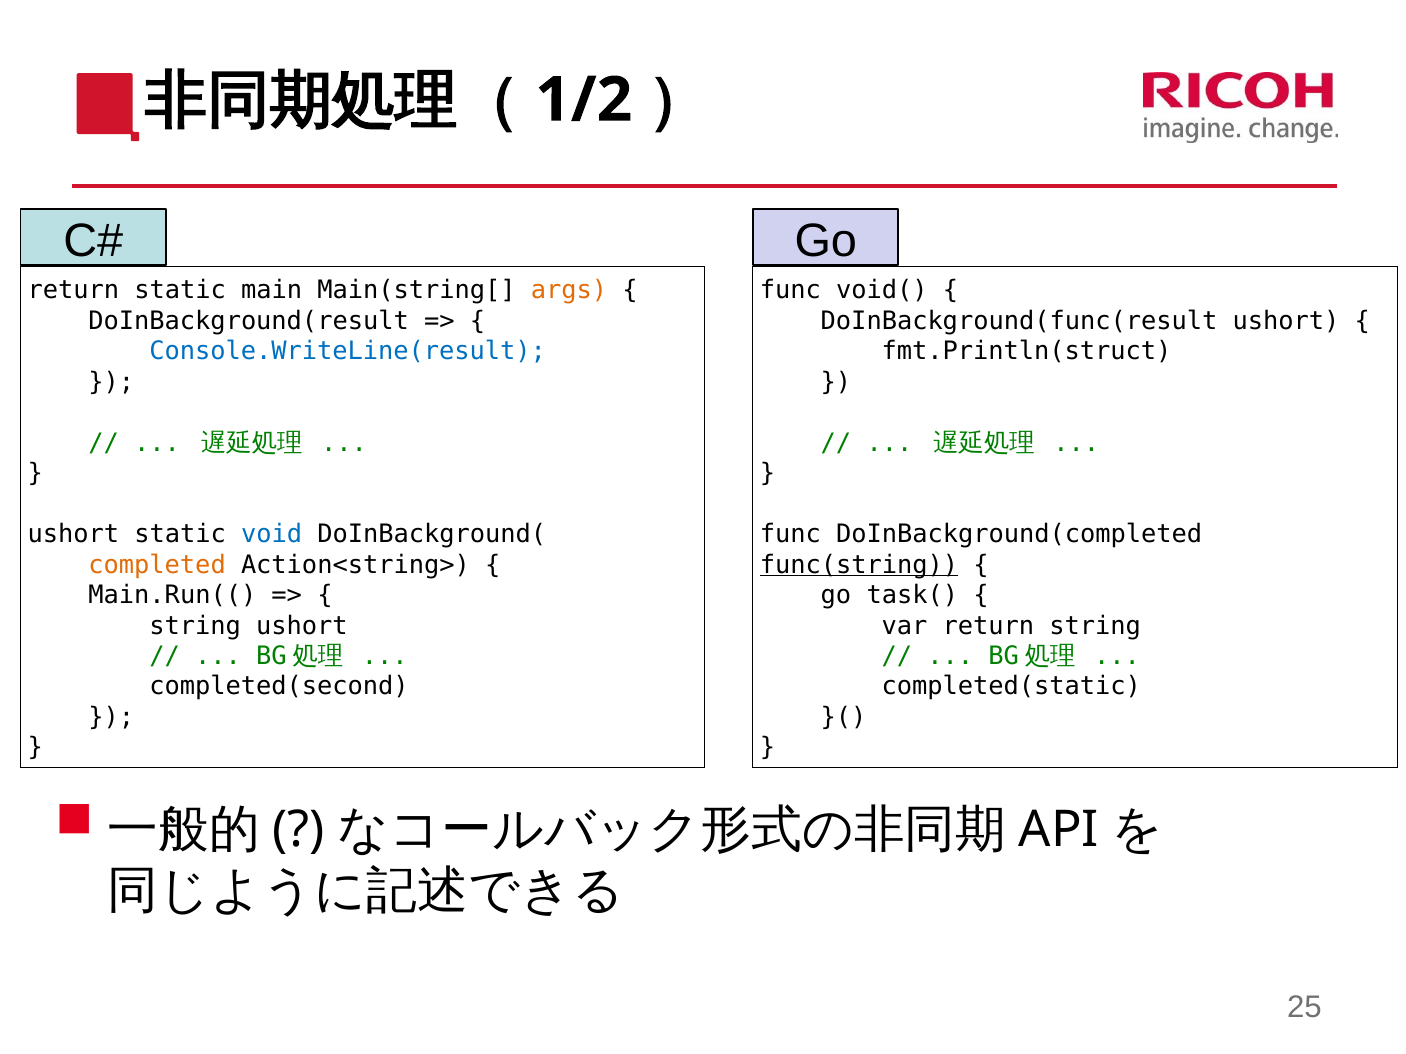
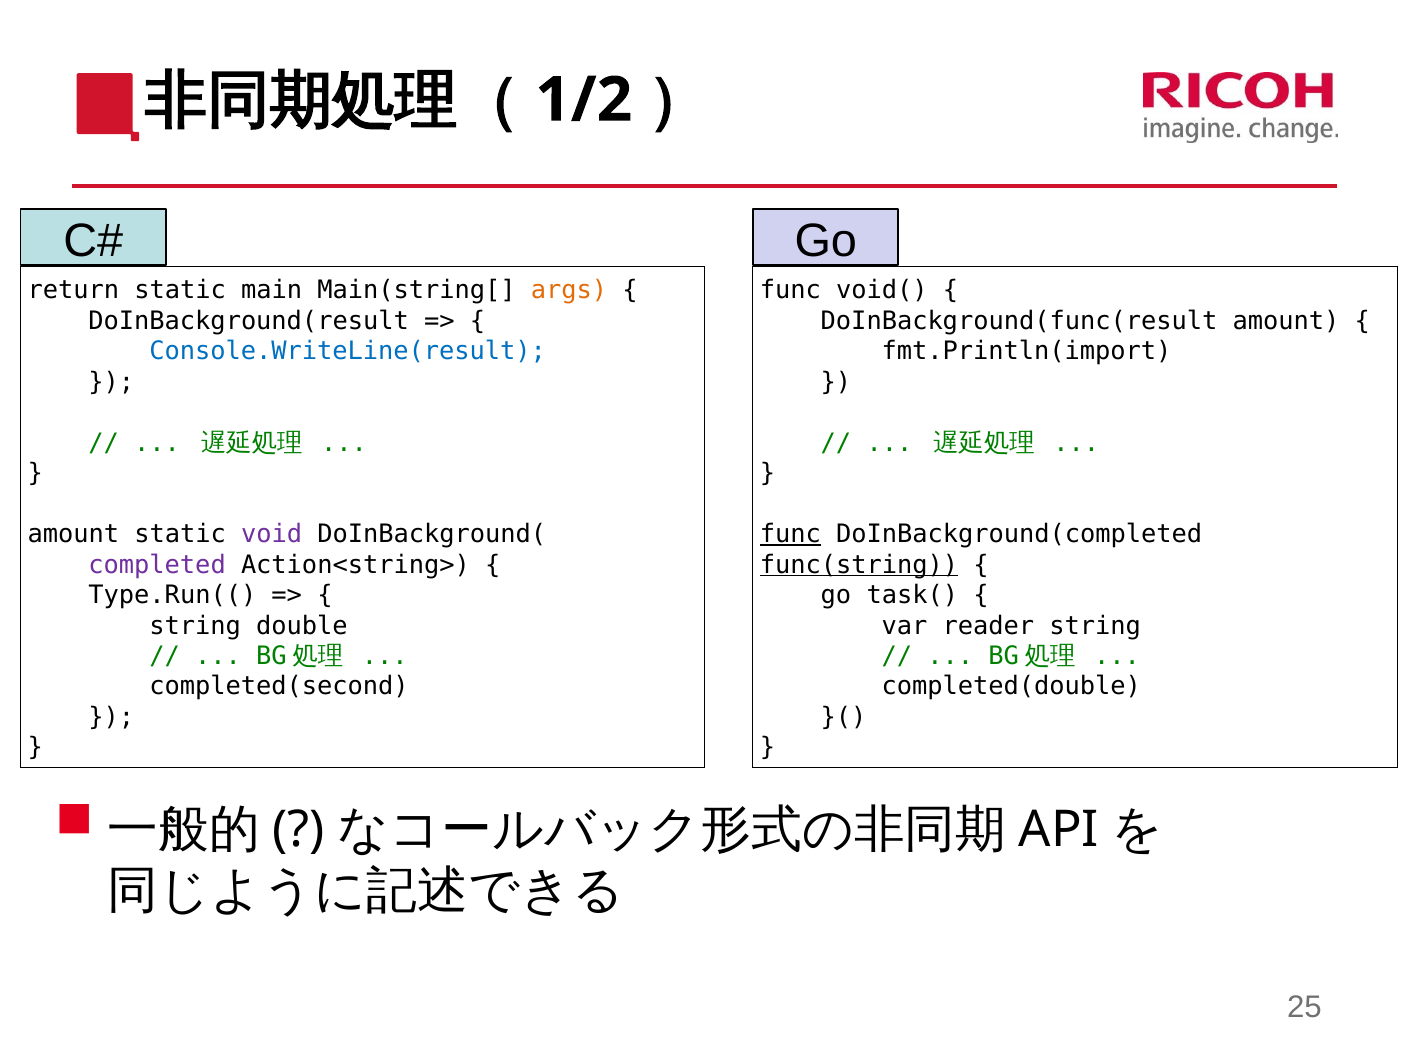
DoInBackground(func(result ushort: ushort -> amount
fmt.Println(struct: fmt.Println(struct -> fmt.Println(import
ushort at (73, 534): ushort -> amount
void colour: blue -> purple
func at (790, 534) underline: none -> present
completed colour: orange -> purple
Main.Run((: Main.Run(( -> Type.Run((
string ushort: ushort -> double
var return: return -> reader
completed(static: completed(static -> completed(double
